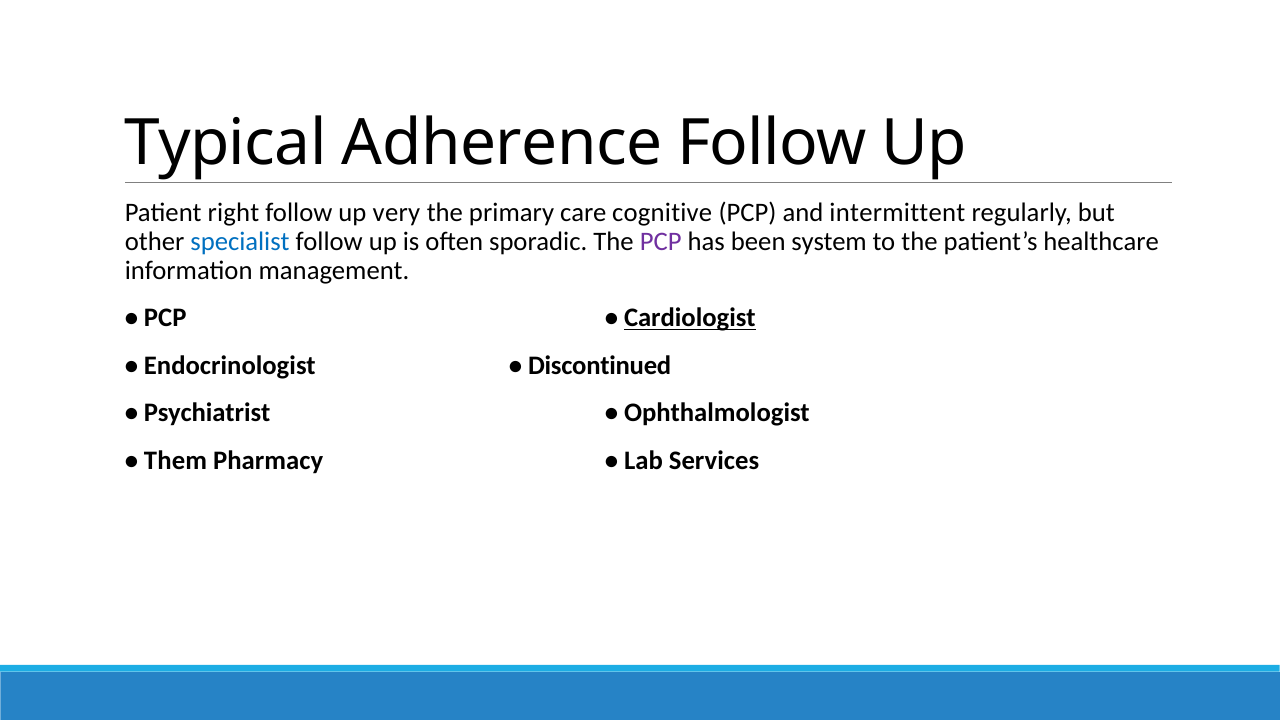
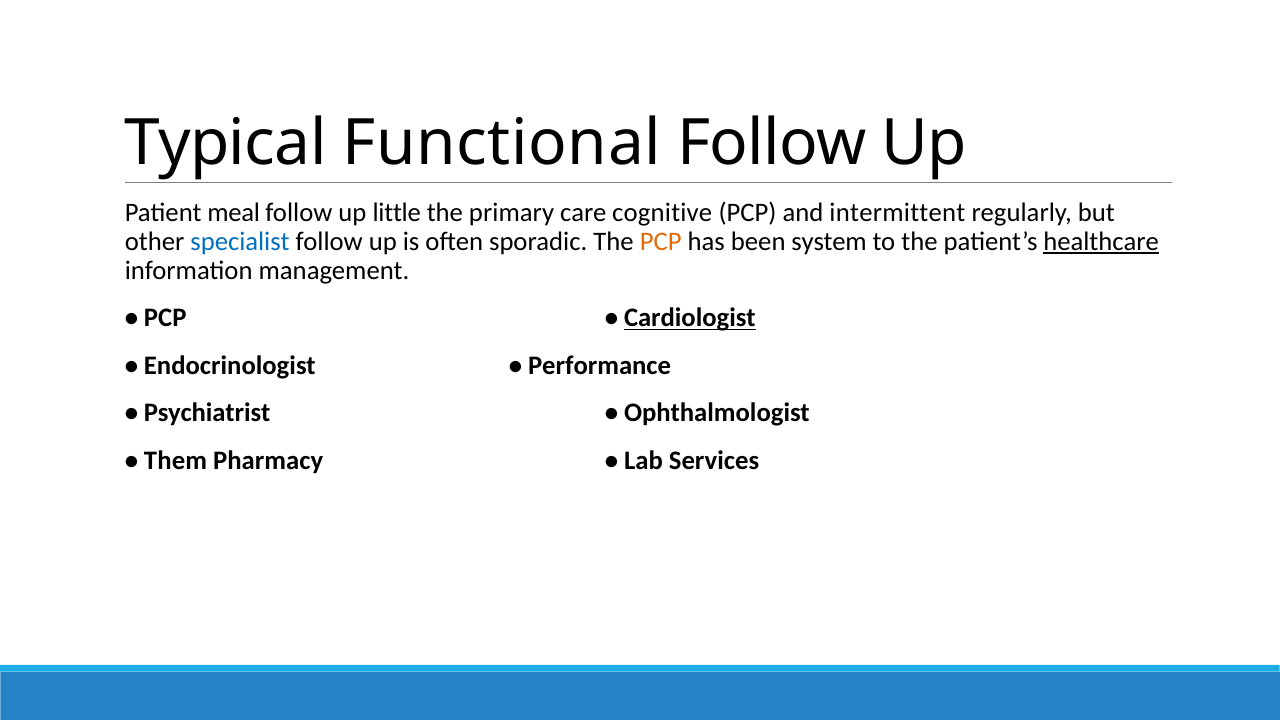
Adherence: Adherence -> Functional
right: right -> meal
very: very -> little
PCP at (661, 242) colour: purple -> orange
healthcare underline: none -> present
Discontinued: Discontinued -> Performance
